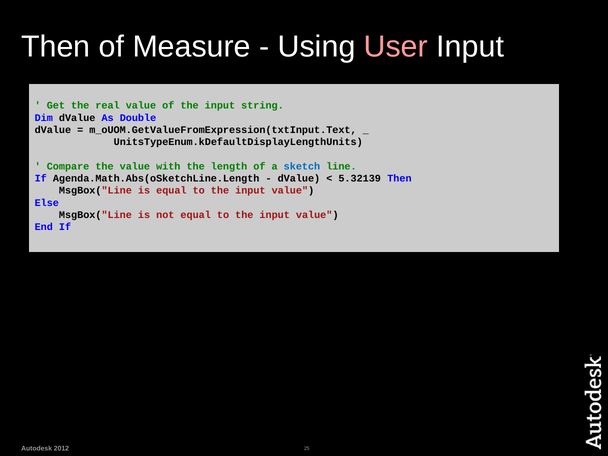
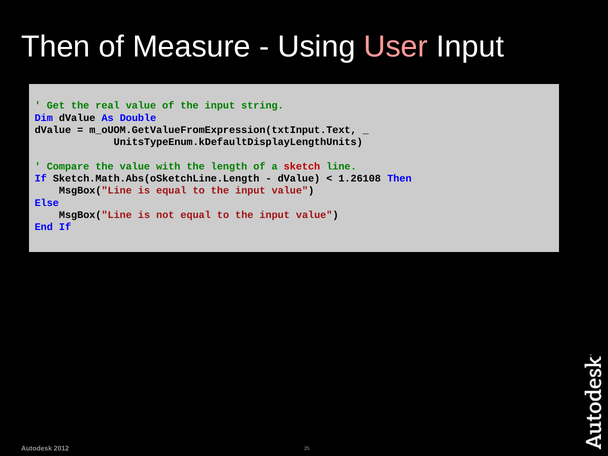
sketch colour: blue -> red
Agenda.Math.Abs(oSketchLine.Length: Agenda.Math.Abs(oSketchLine.Length -> Sketch.Math.Abs(oSketchLine.Length
5.32139: 5.32139 -> 1.26108
